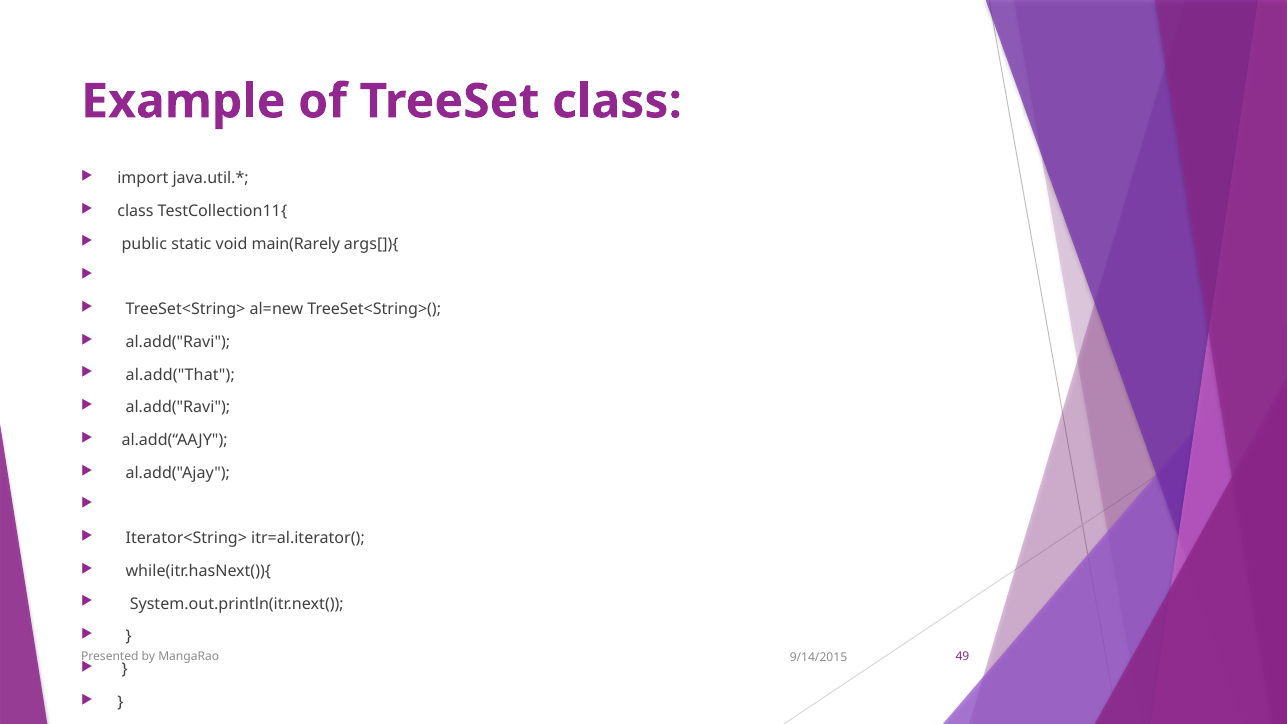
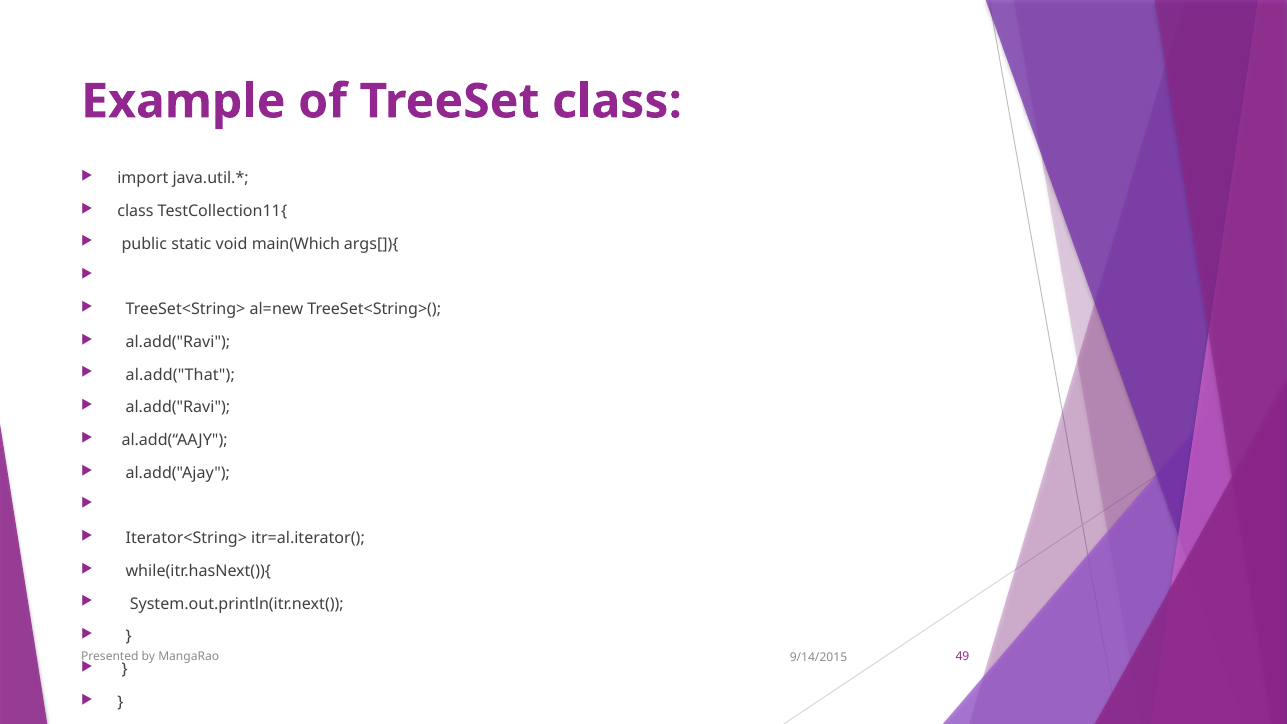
main(Rarely: main(Rarely -> main(Which
